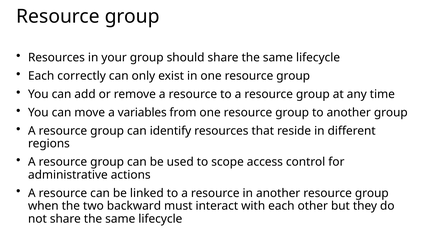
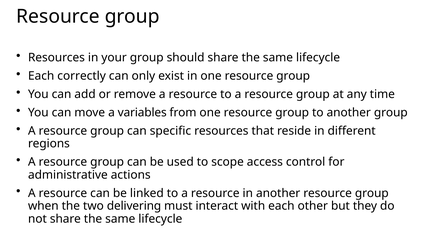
identify: identify -> specific
backward: backward -> delivering
